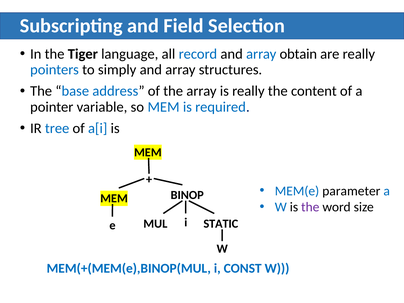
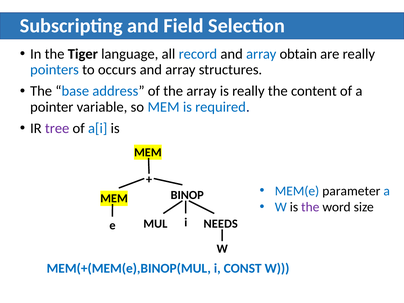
simply: simply -> occurs
tree colour: blue -> purple
STATIC: STATIC -> NEEDS
